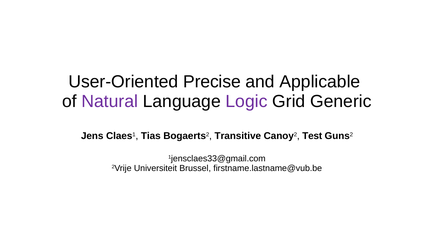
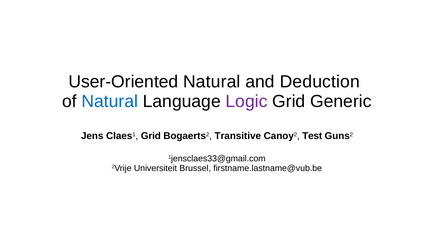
User-Oriented Precise: Precise -> Natural
Applicable: Applicable -> Deduction
Natural at (110, 101) colour: purple -> blue
Claes1 Tias: Tias -> Grid
